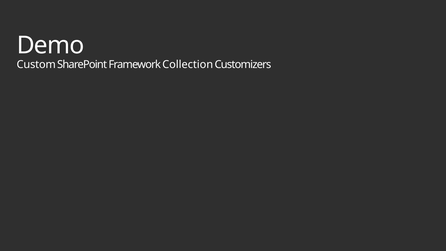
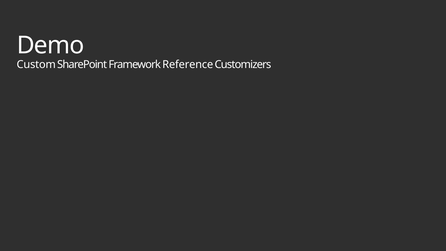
Collection: Collection -> Reference
